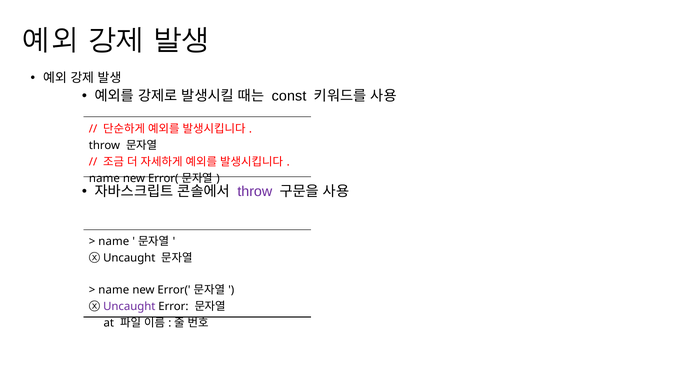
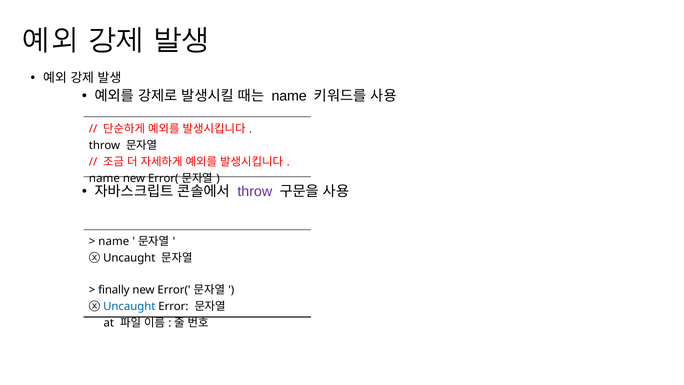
const at (289, 96): const -> name
name at (114, 290): name -> finally
Uncaught at (129, 307) colour: purple -> blue
